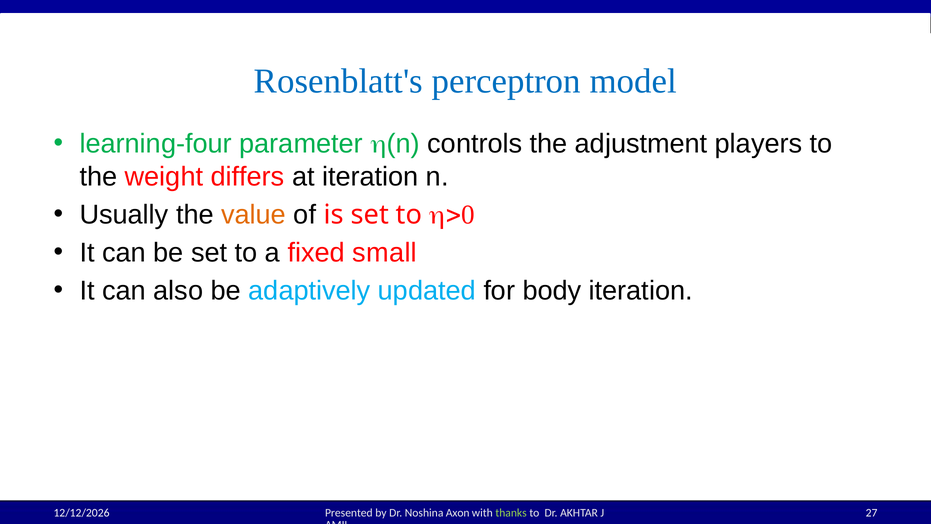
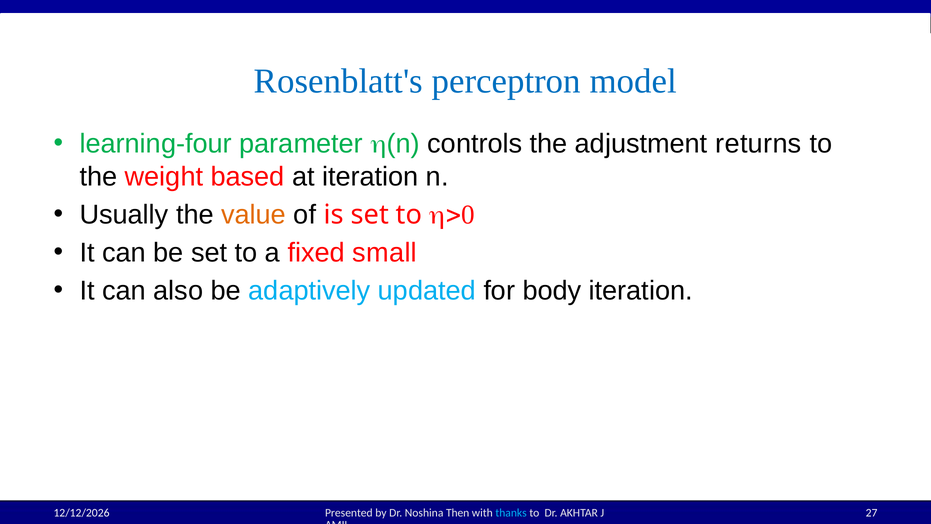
players: players -> returns
differs: differs -> based
Axon: Axon -> Then
thanks colour: light green -> light blue
